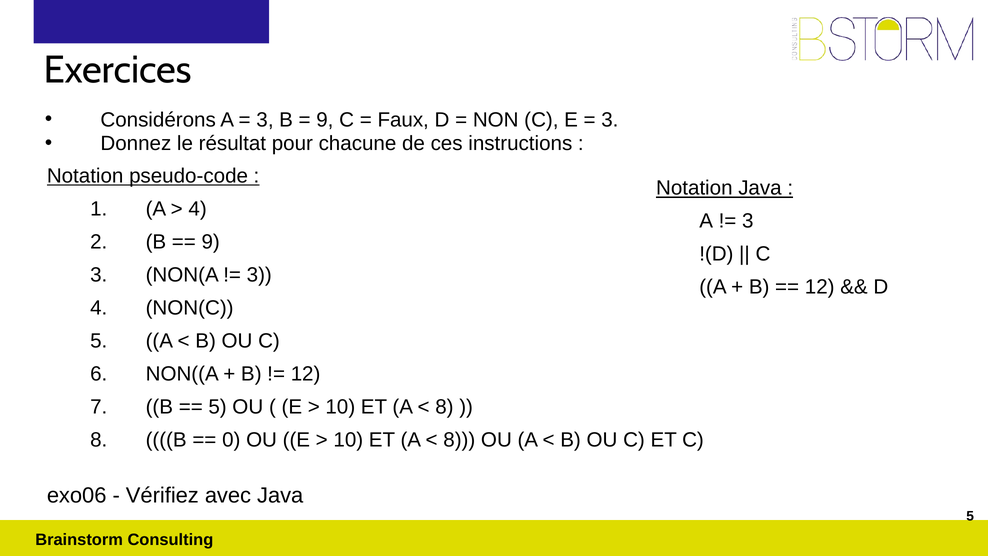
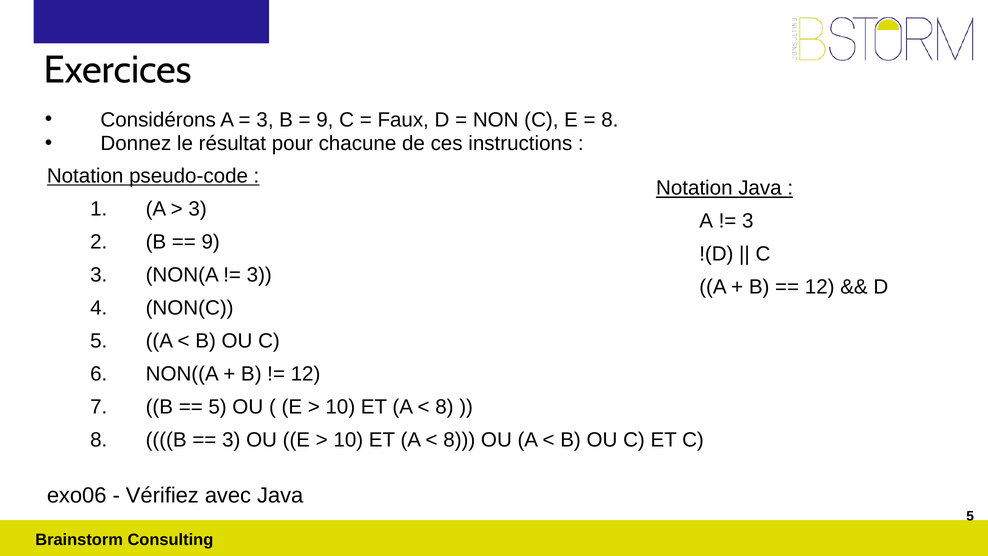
3 at (610, 120): 3 -> 8
4 at (198, 209): 4 -> 3
0 at (231, 440): 0 -> 3
